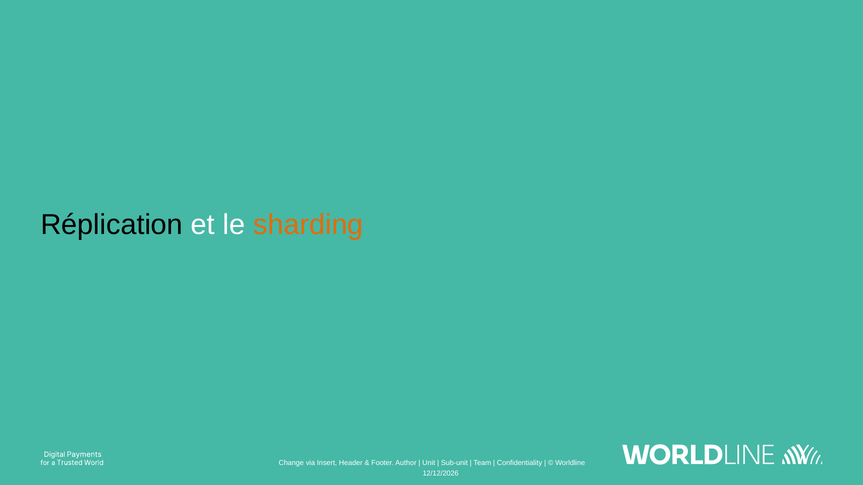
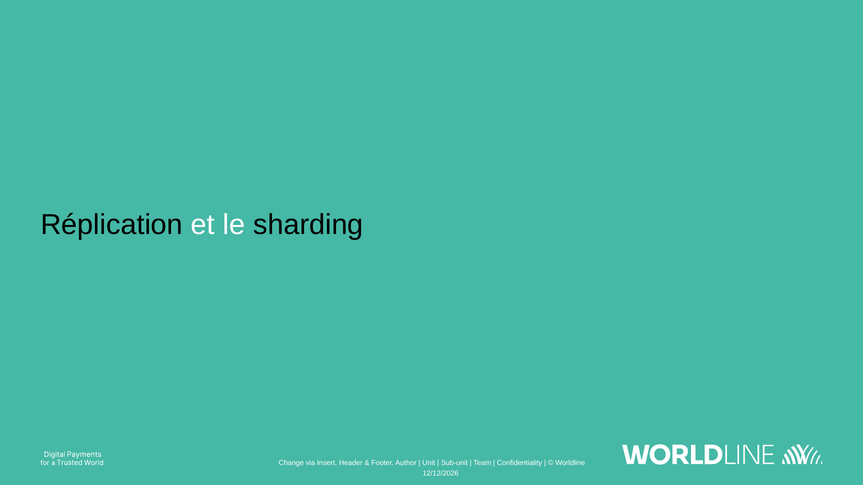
sharding colour: orange -> black
